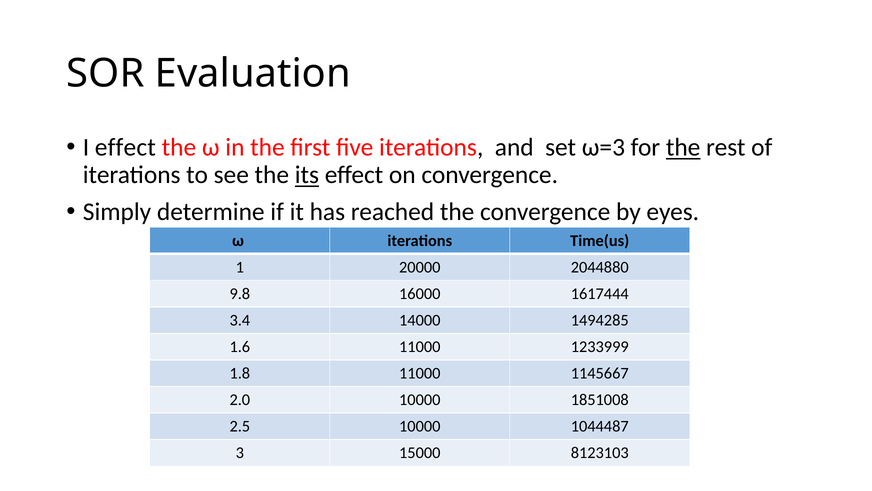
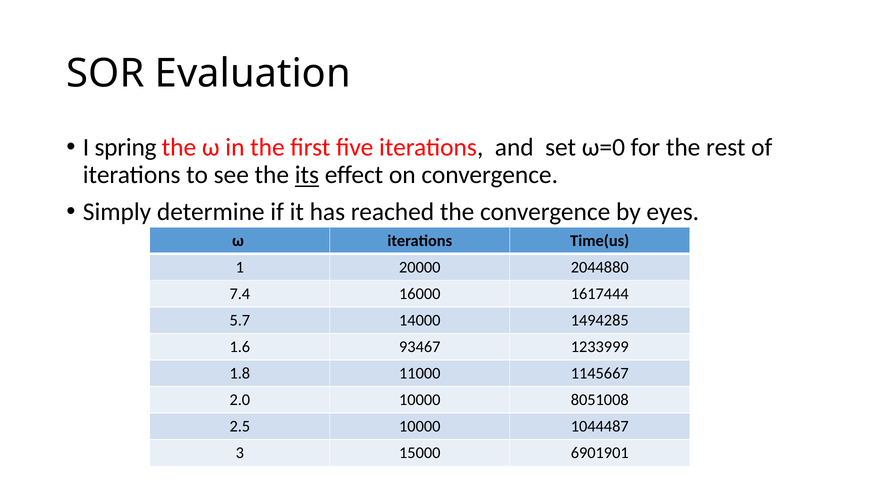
I effect: effect -> spring
ω=3: ω=3 -> ω=0
the at (683, 147) underline: present -> none
9.8: 9.8 -> 7.4
3.4: 3.4 -> 5.7
1.6 11000: 11000 -> 93467
1851008: 1851008 -> 8051008
8123103: 8123103 -> 6901901
